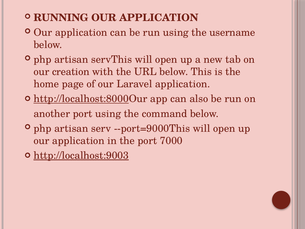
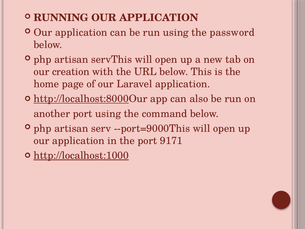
username: username -> password
7000: 7000 -> 9171
http://localhost:9003: http://localhost:9003 -> http://localhost:1000
